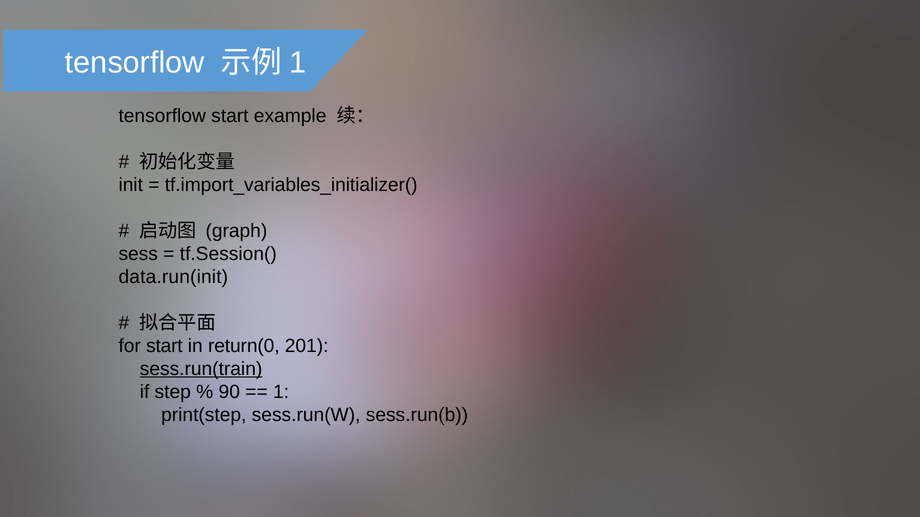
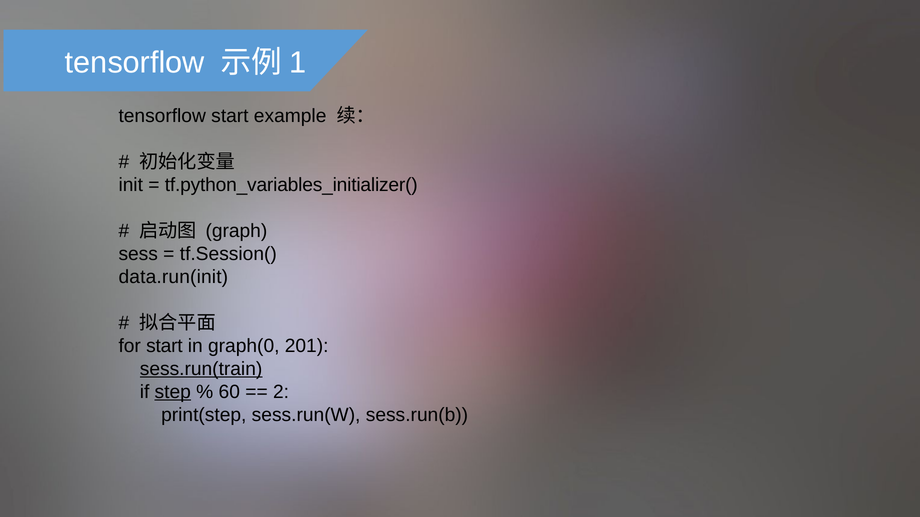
tf.import_variables_initializer(: tf.import_variables_initializer( -> tf.python_variables_initializer(
return(0: return(0 -> graph(0
step underline: none -> present
90: 90 -> 60
1 at (281, 392): 1 -> 2
